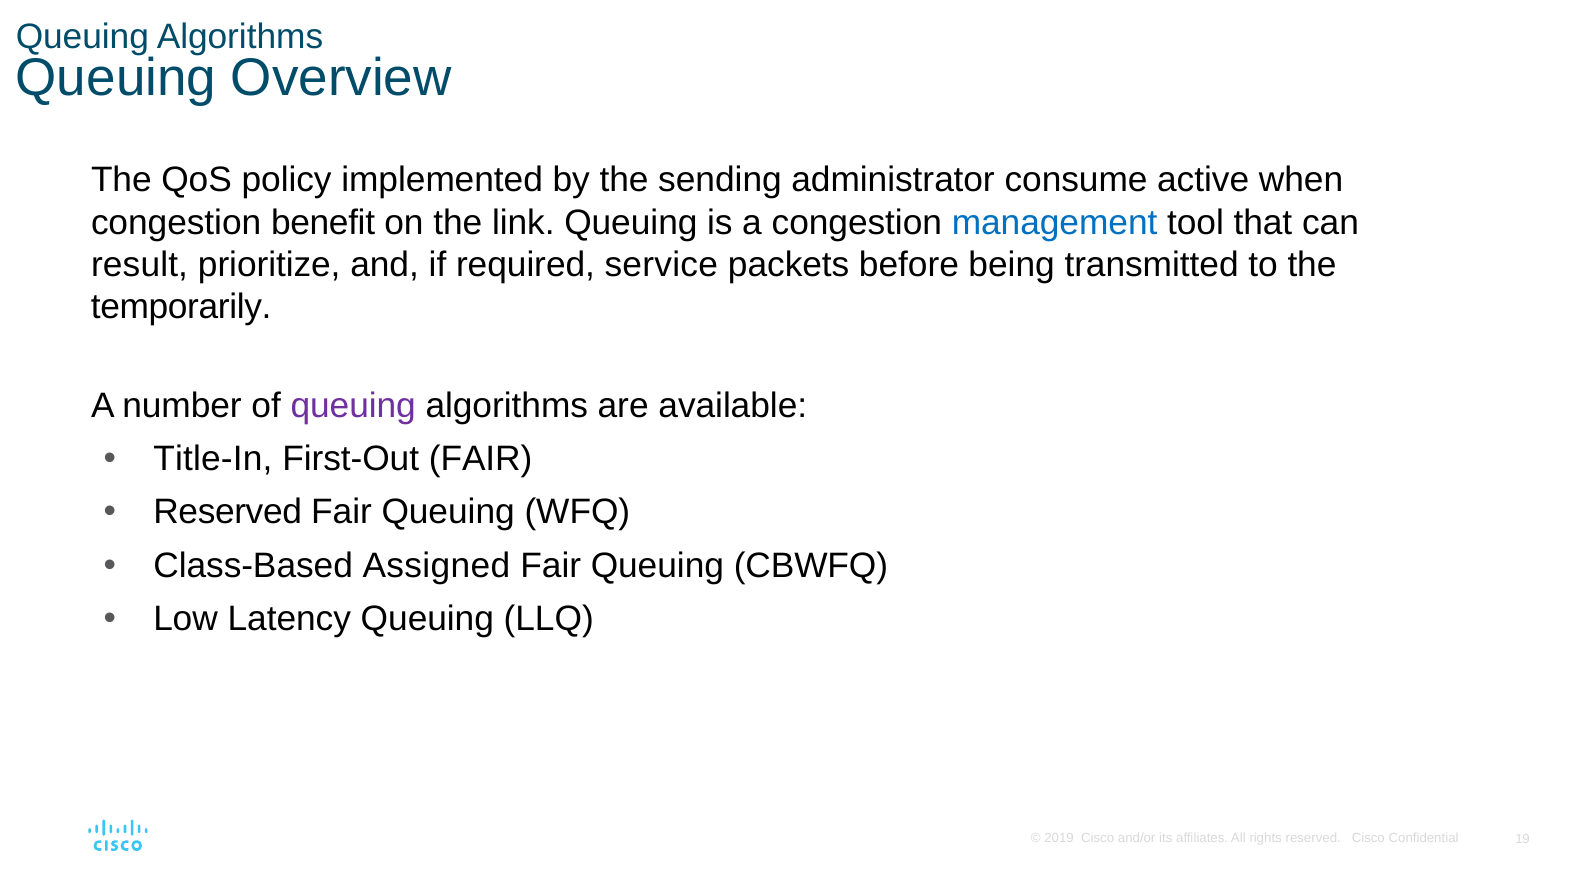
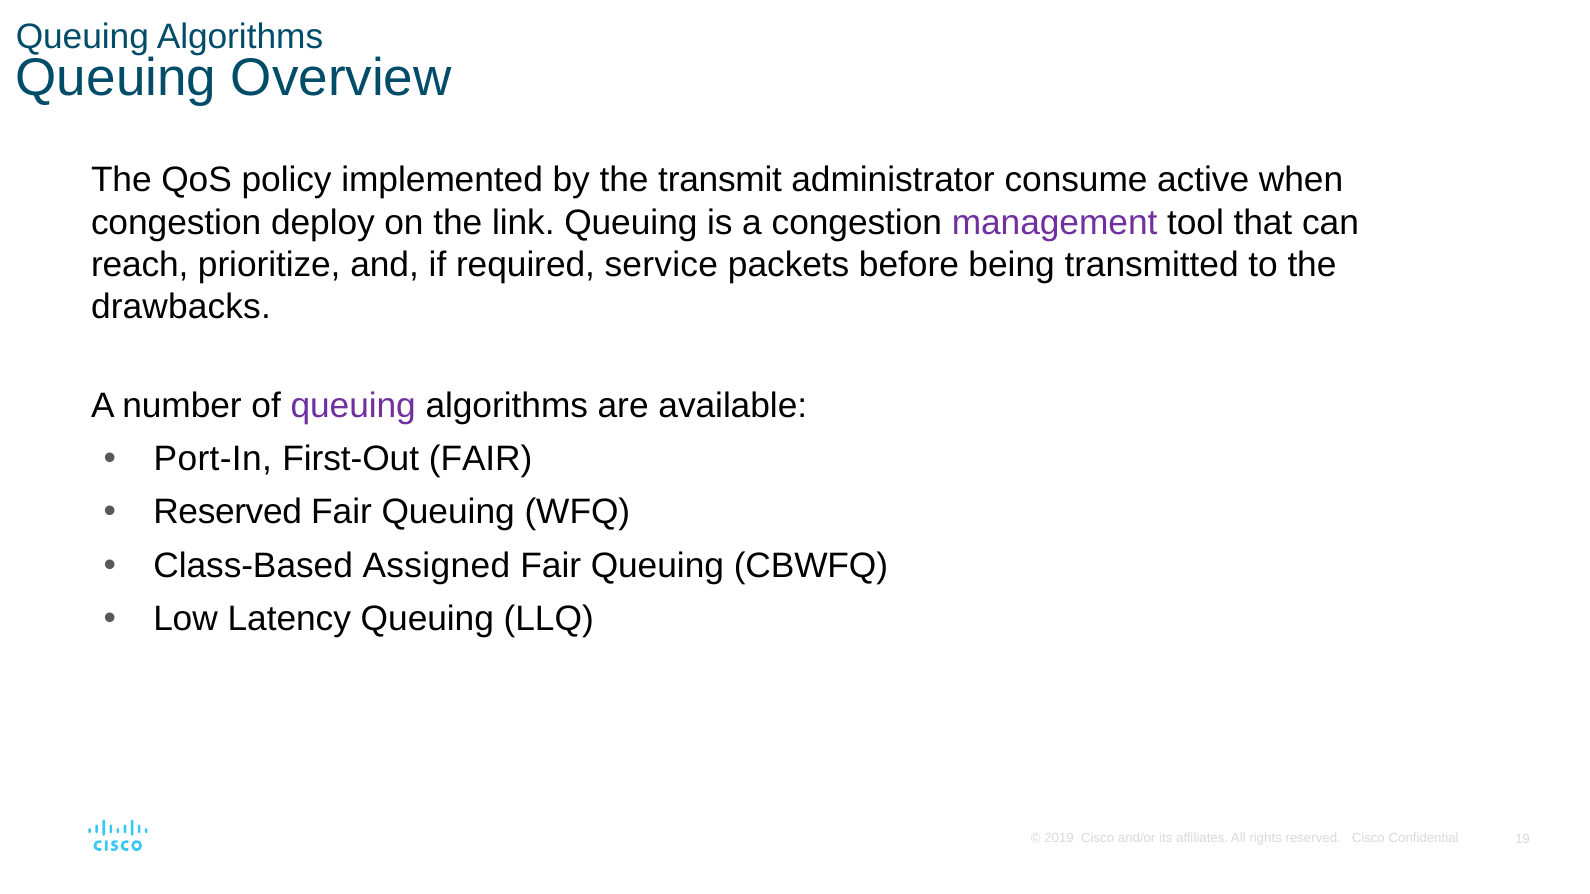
sending: sending -> transmit
benefit: benefit -> deploy
management colour: blue -> purple
result: result -> reach
temporarily: temporarily -> drawbacks
Title-In: Title-In -> Port-In
